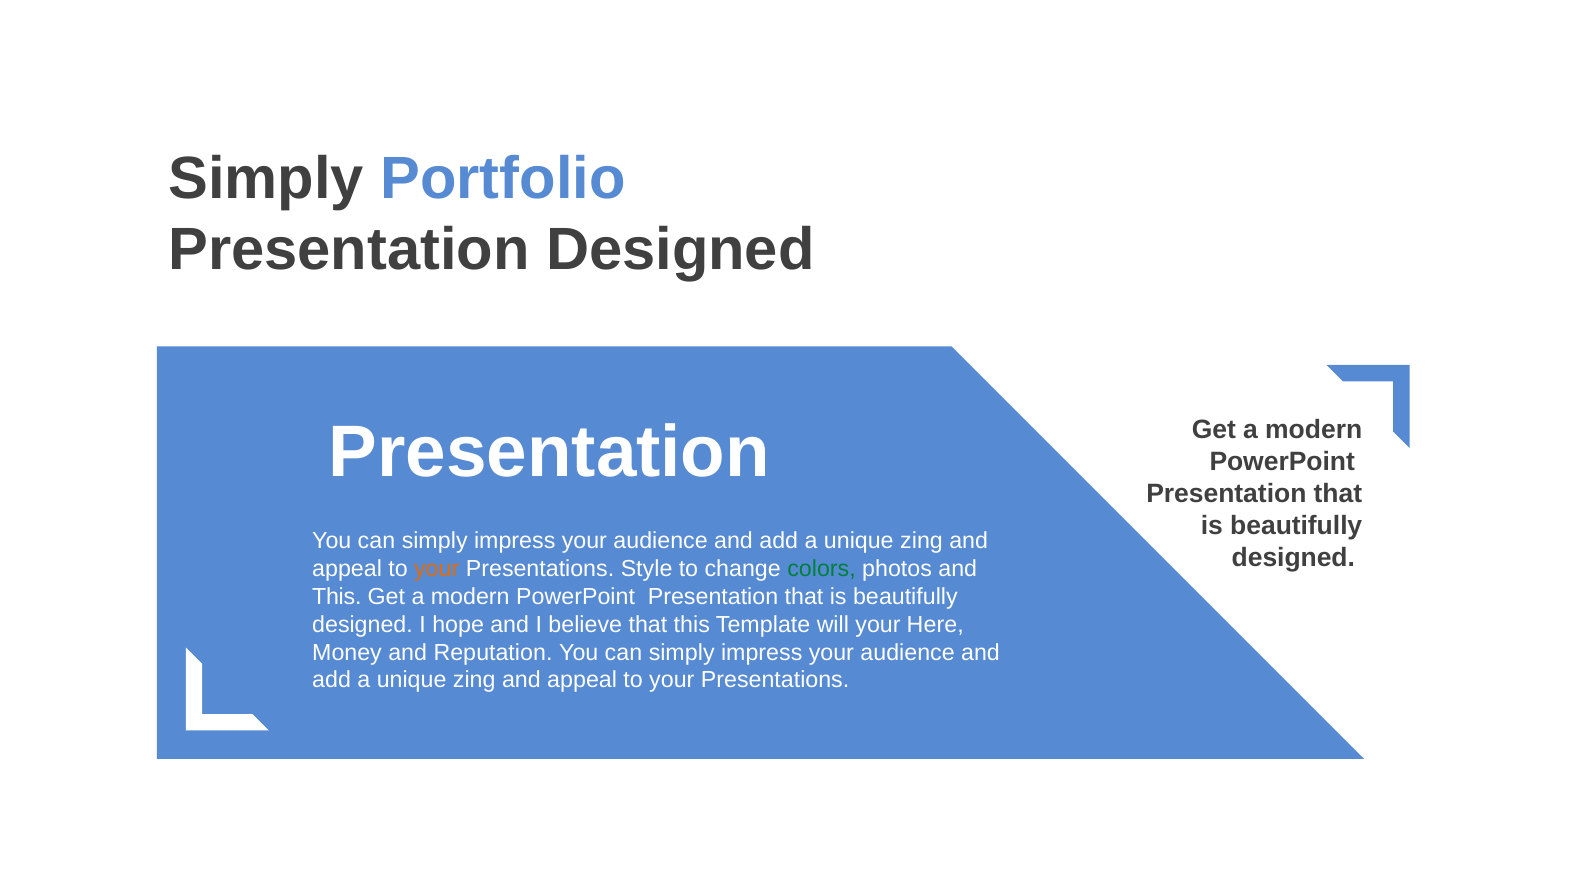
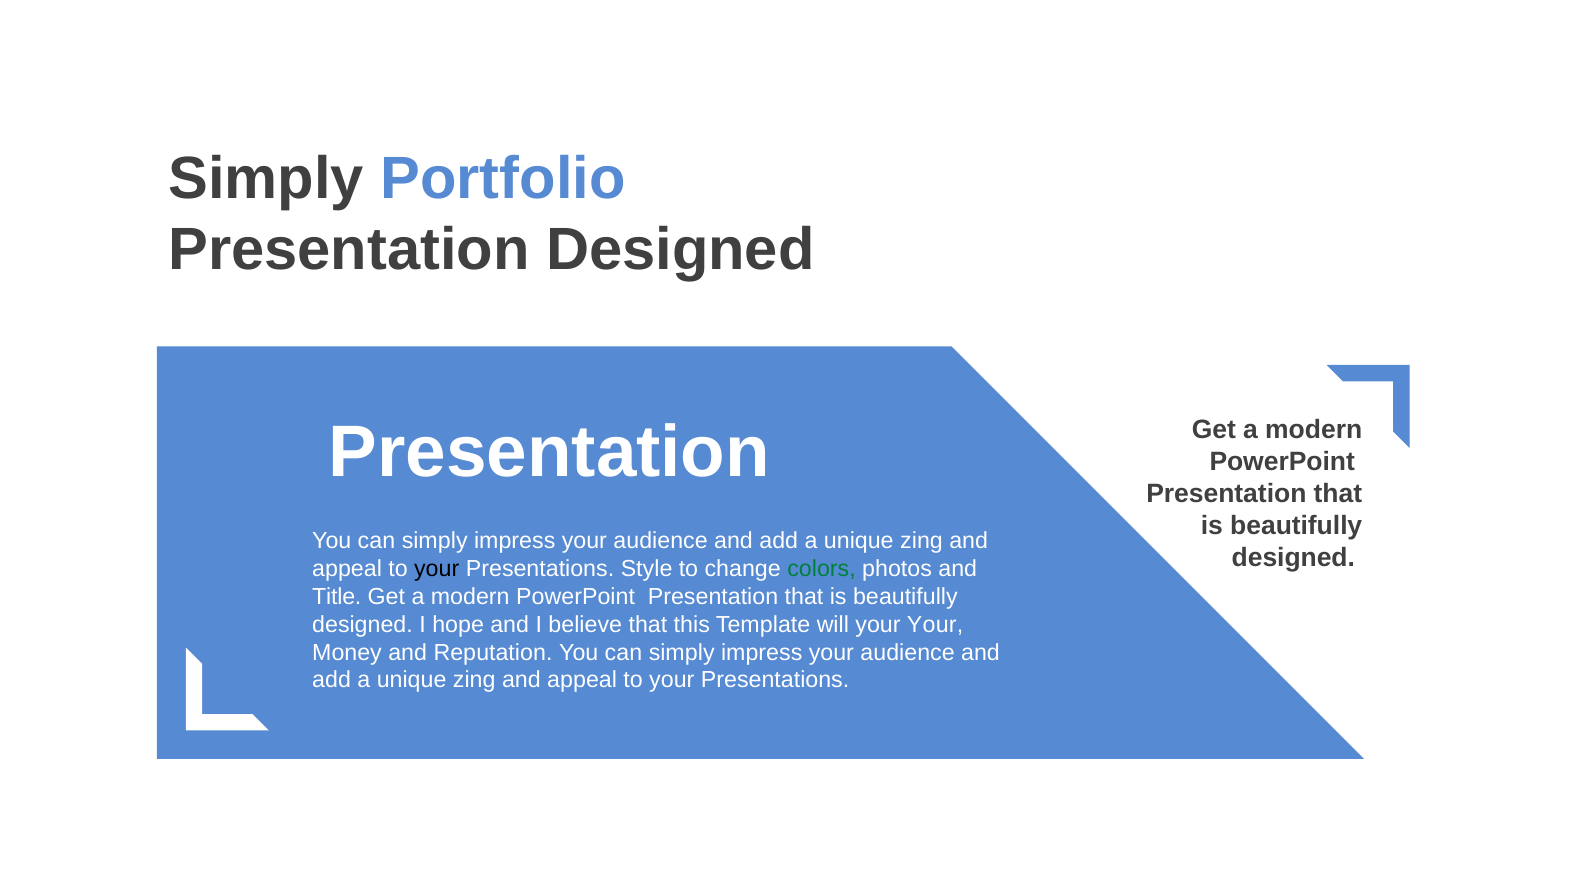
your at (437, 569) colour: orange -> black
This at (337, 597): This -> Title
your Here: Here -> Your
